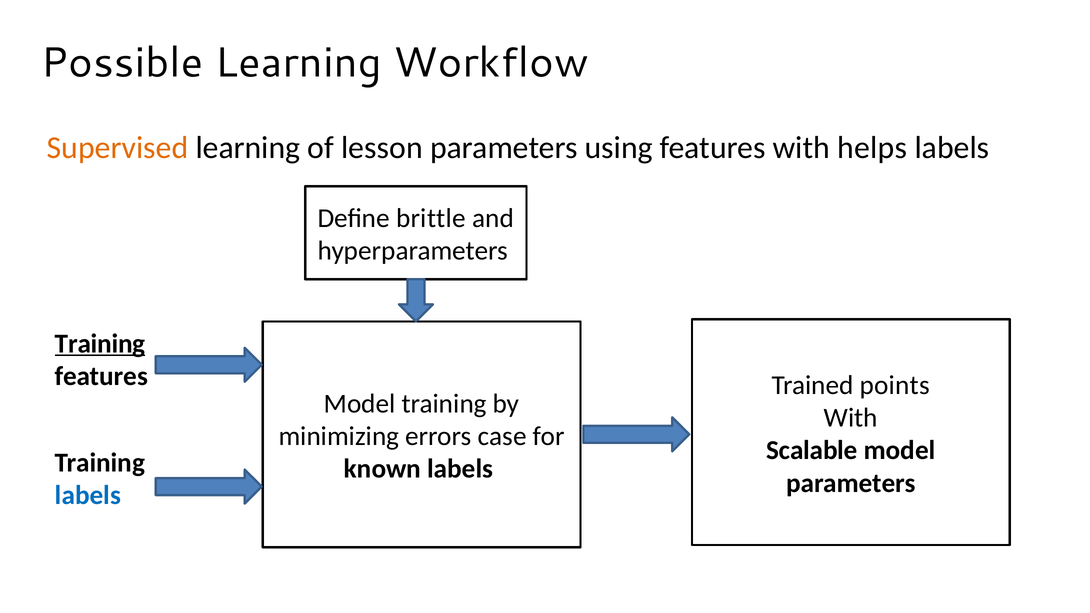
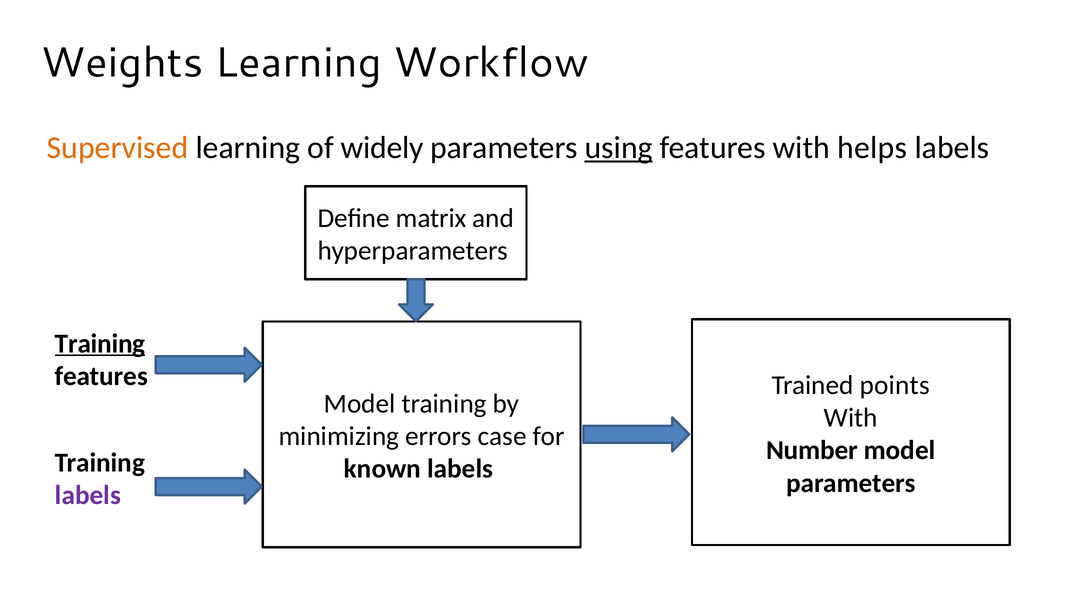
Possible: Possible -> Weights
lesson: lesson -> widely
using underline: none -> present
brittle: brittle -> matrix
Scalable: Scalable -> Number
labels at (88, 496) colour: blue -> purple
